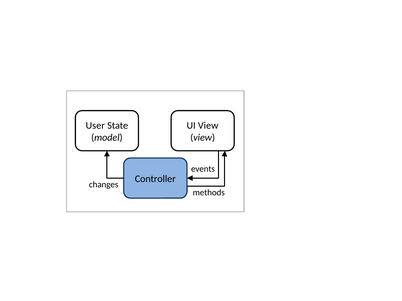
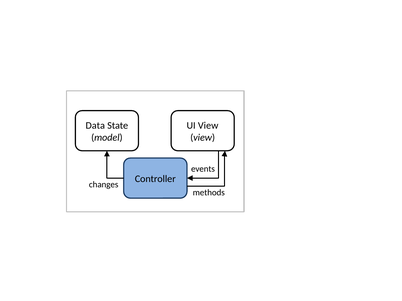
User: User -> Data
